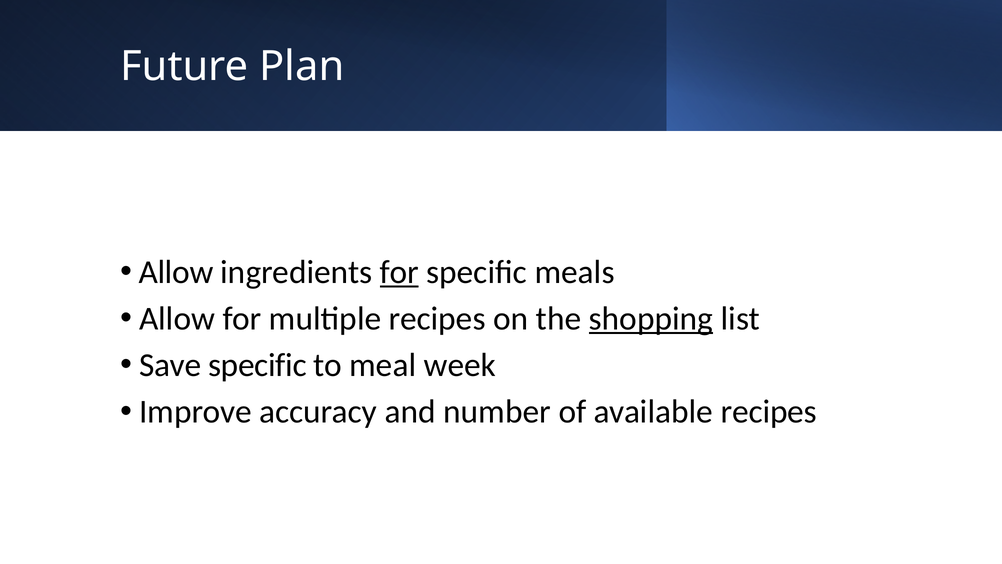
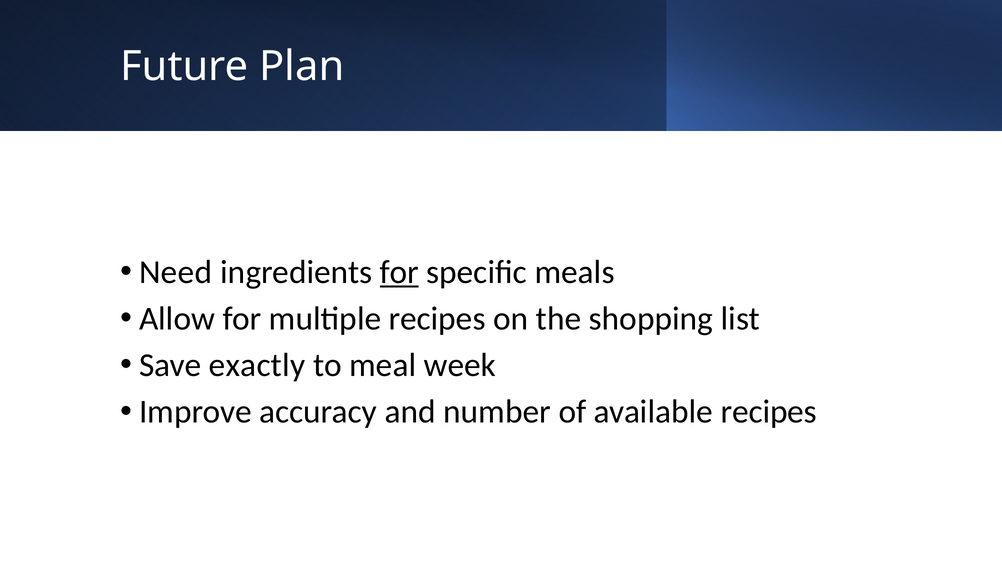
Allow at (176, 272): Allow -> Need
shopping underline: present -> none
Save specific: specific -> exactly
